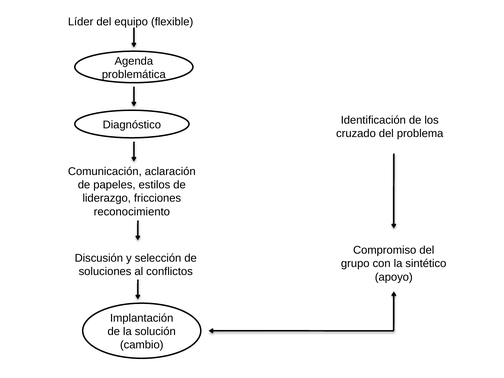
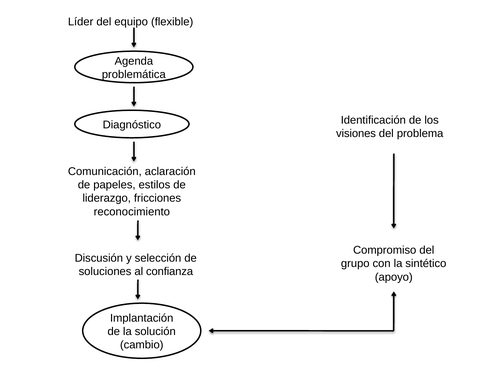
cruzado: cruzado -> visiones
conflictos: conflictos -> confianza
